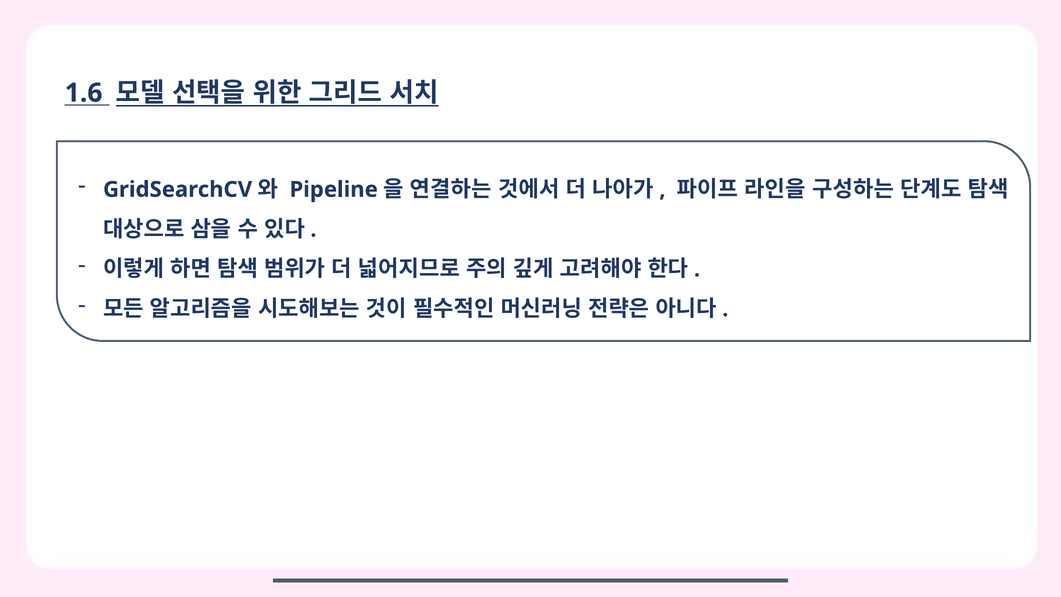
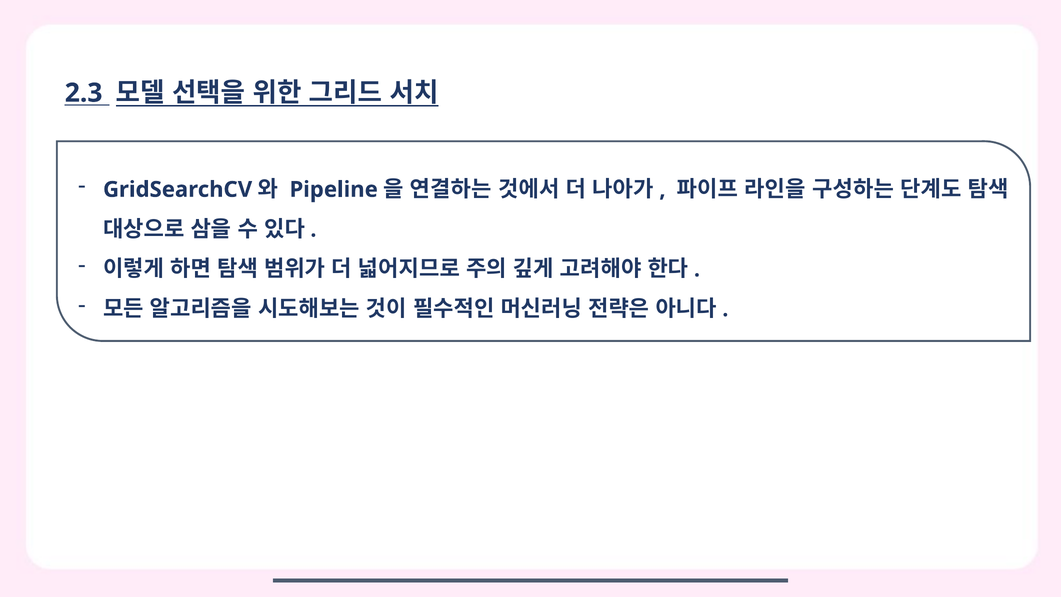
1.6: 1.6 -> 2.3
